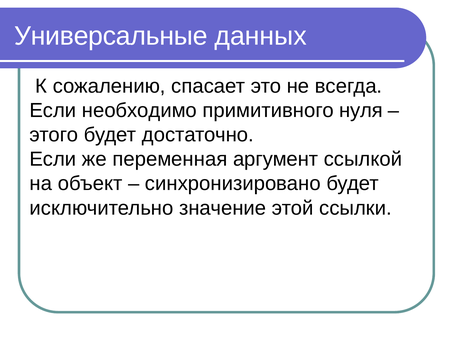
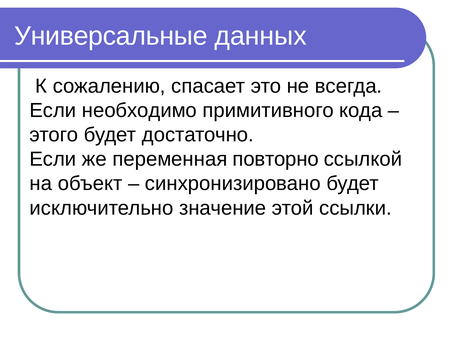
нуля: нуля -> кода
аргумент: аргумент -> повторно
